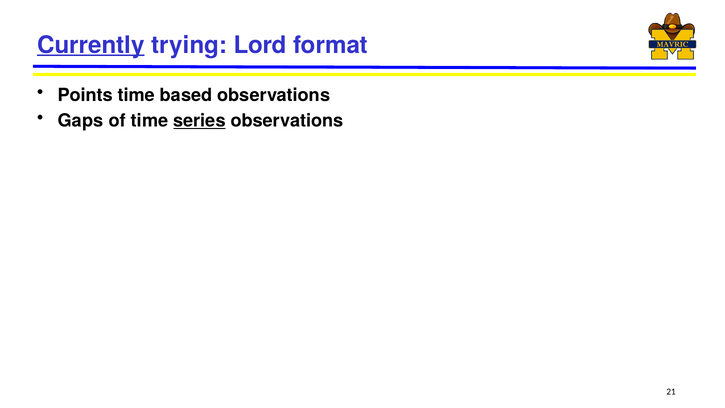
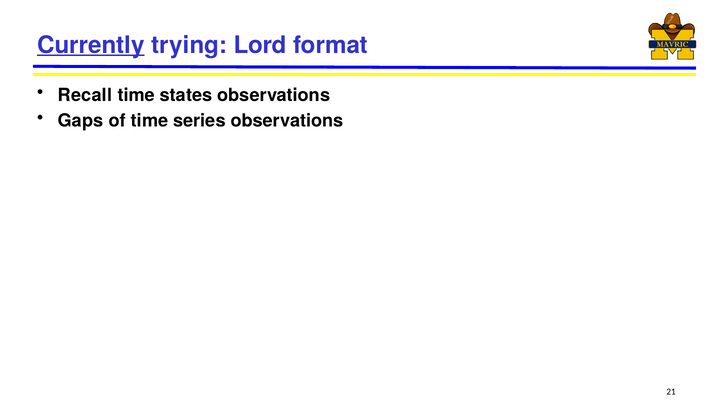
Points: Points -> Recall
based: based -> states
series underline: present -> none
